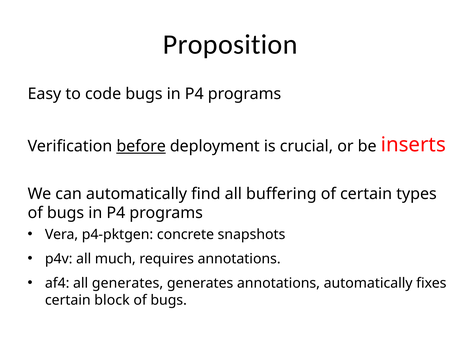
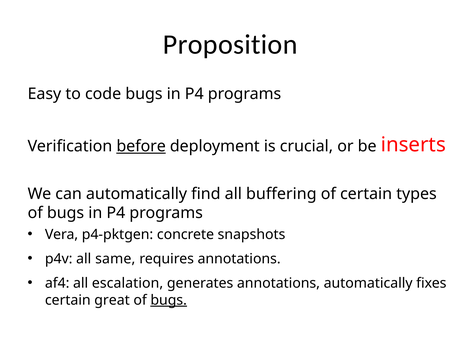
much: much -> same
all generates: generates -> escalation
block: block -> great
bugs at (169, 300) underline: none -> present
